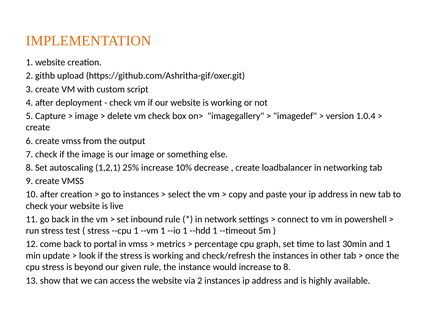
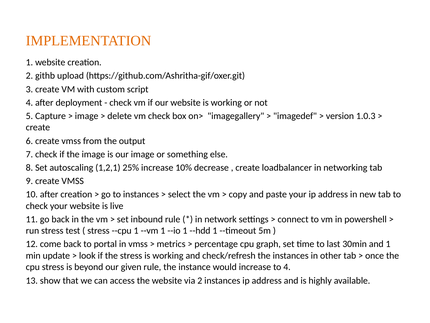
1.0.4: 1.0.4 -> 1.0.3
to 8: 8 -> 4
